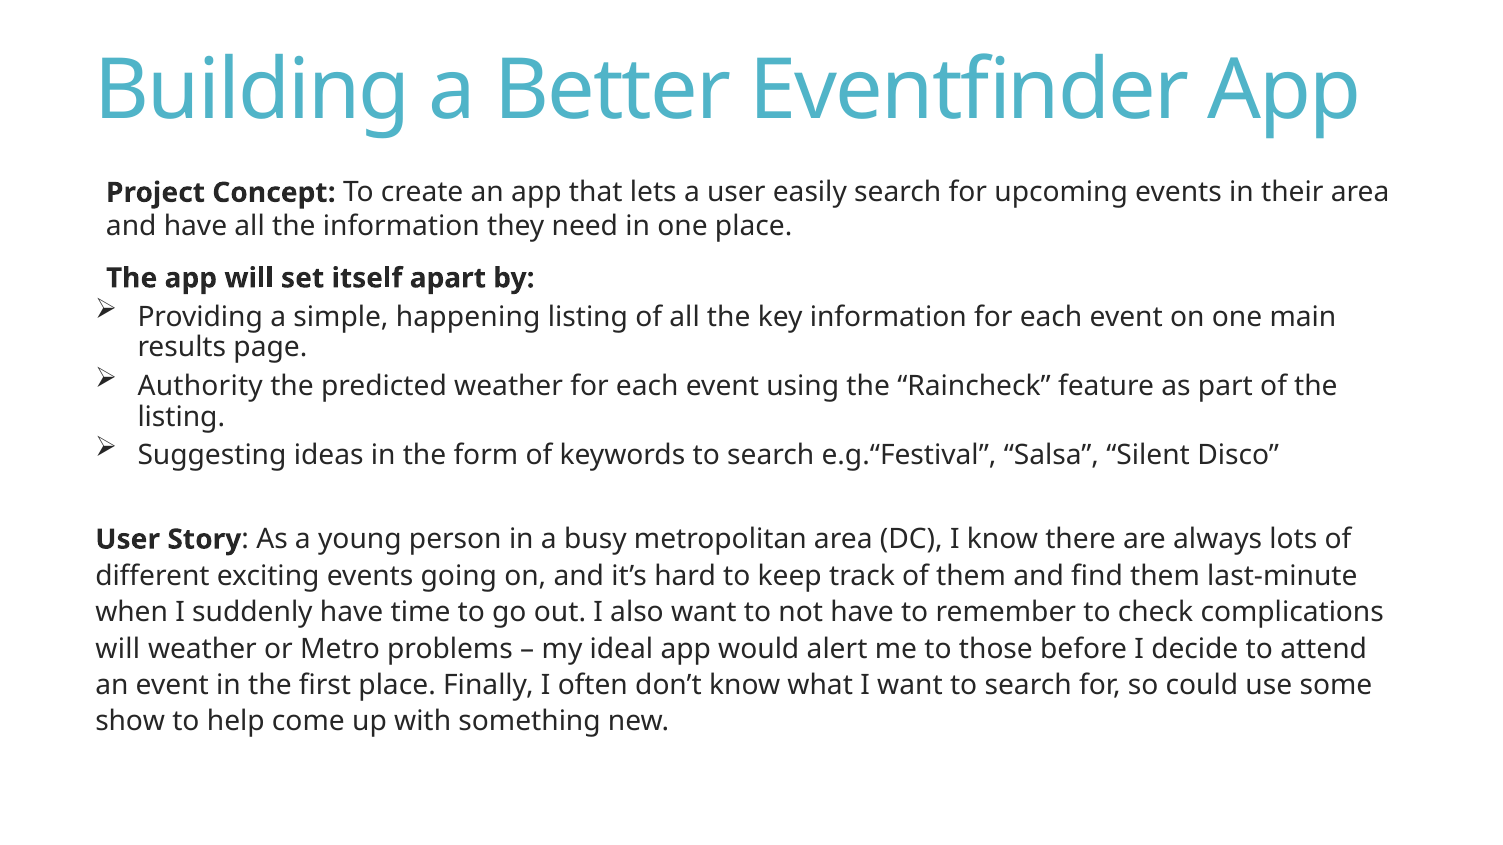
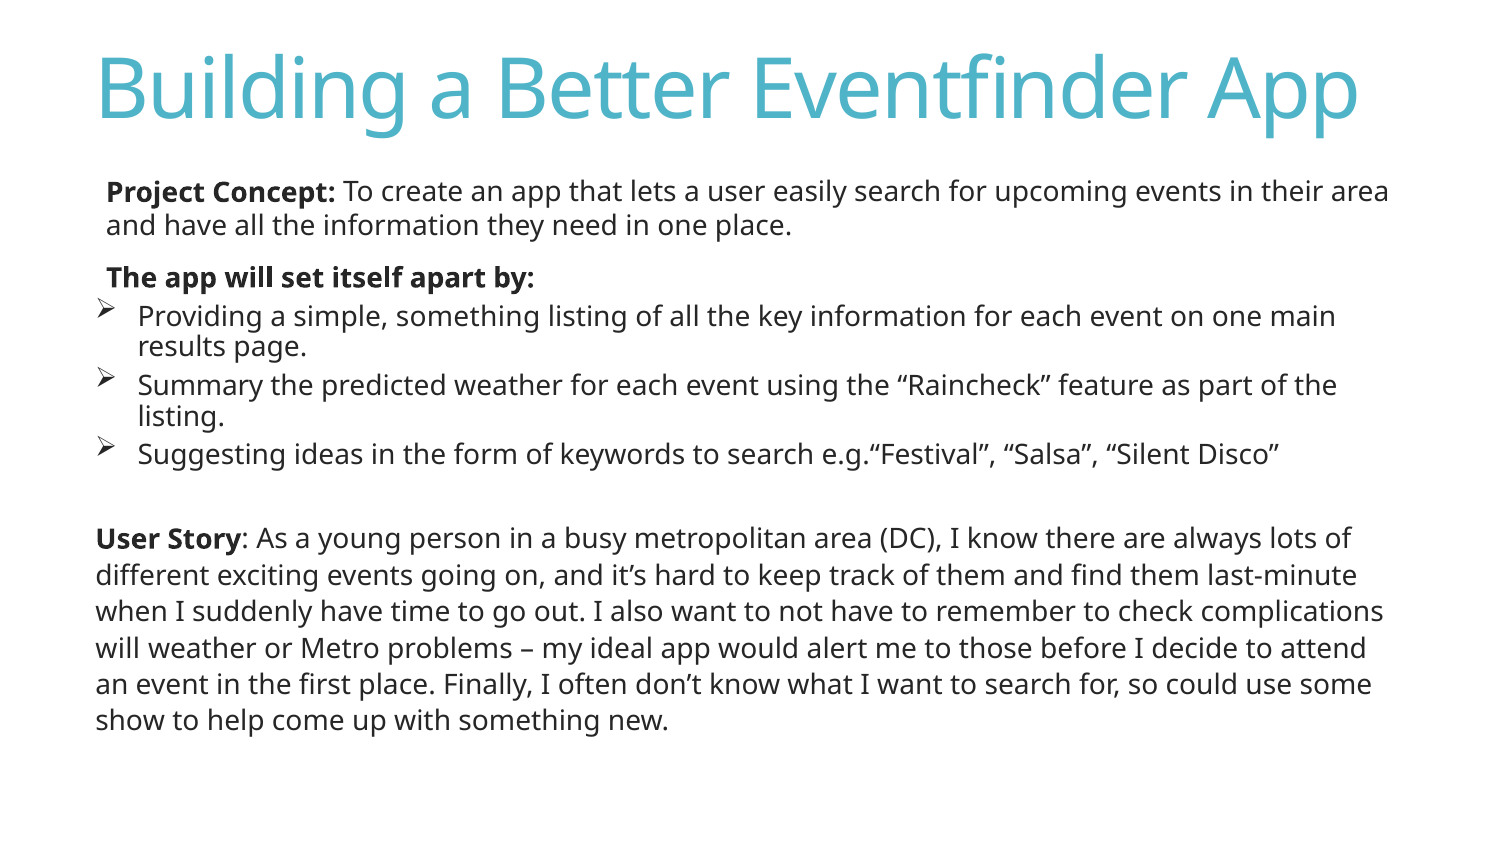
simple happening: happening -> something
Authority: Authority -> Summary
